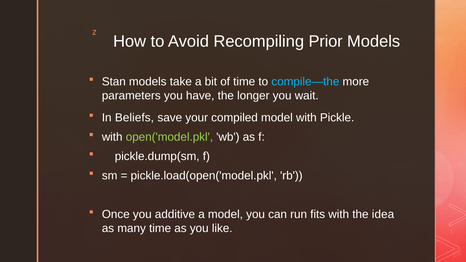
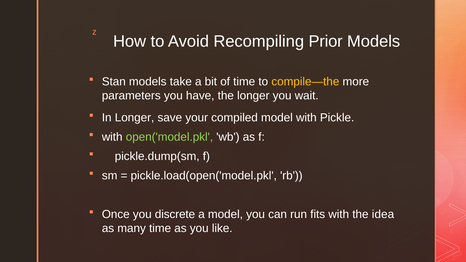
compile—the colour: light blue -> yellow
In Beliefs: Beliefs -> Longer
additive: additive -> discrete
